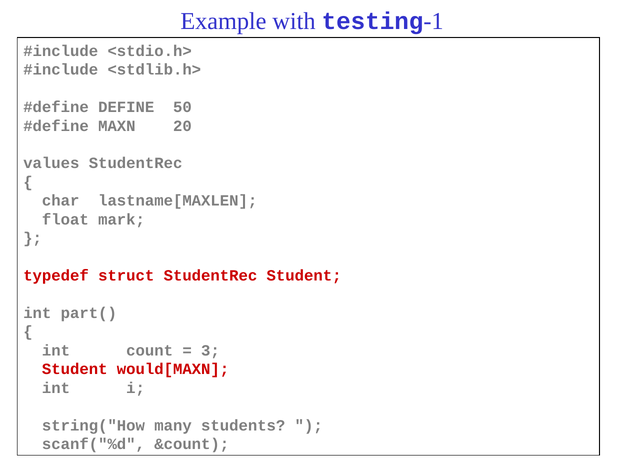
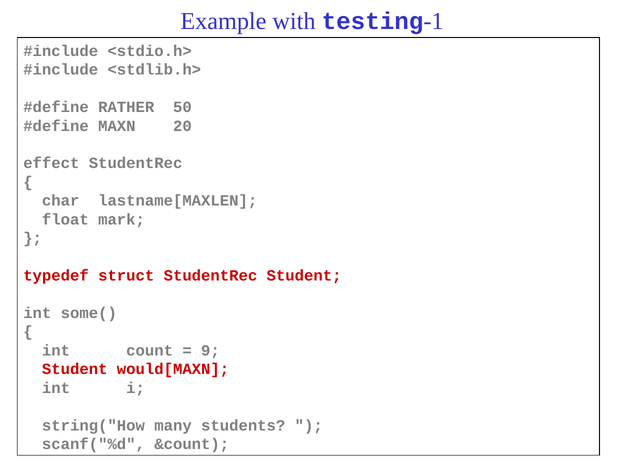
DEFINE: DEFINE -> RATHER
values: values -> effect
part(: part( -> some(
3: 3 -> 9
